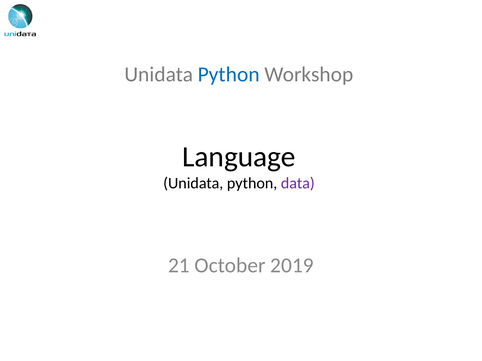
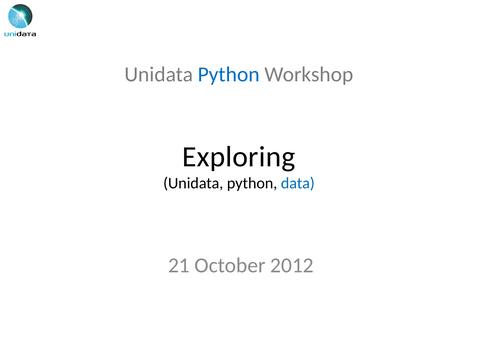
Language: Language -> Exploring
data colour: purple -> blue
2019: 2019 -> 2012
